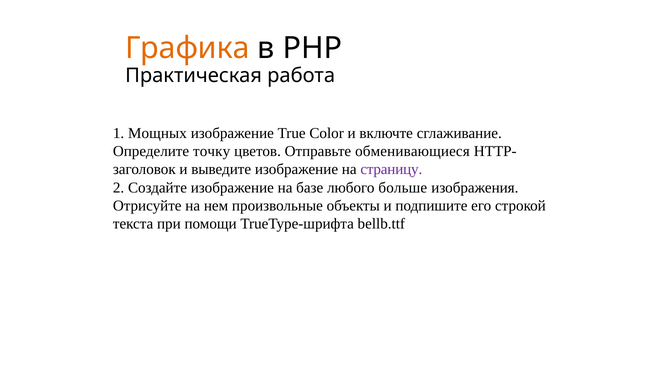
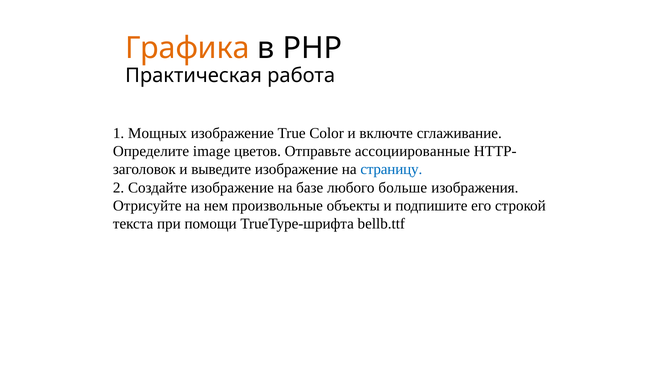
точку: точку -> image
обменивающиеся: обменивающиеся -> ассоциированные
страницу colour: purple -> blue
